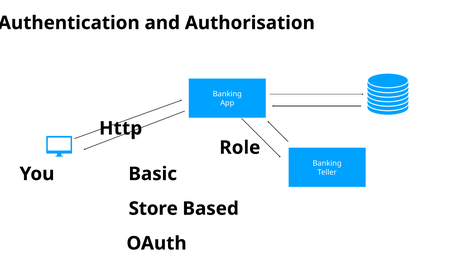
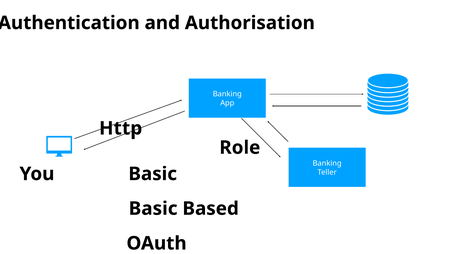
Store at (153, 209): Store -> Basic
